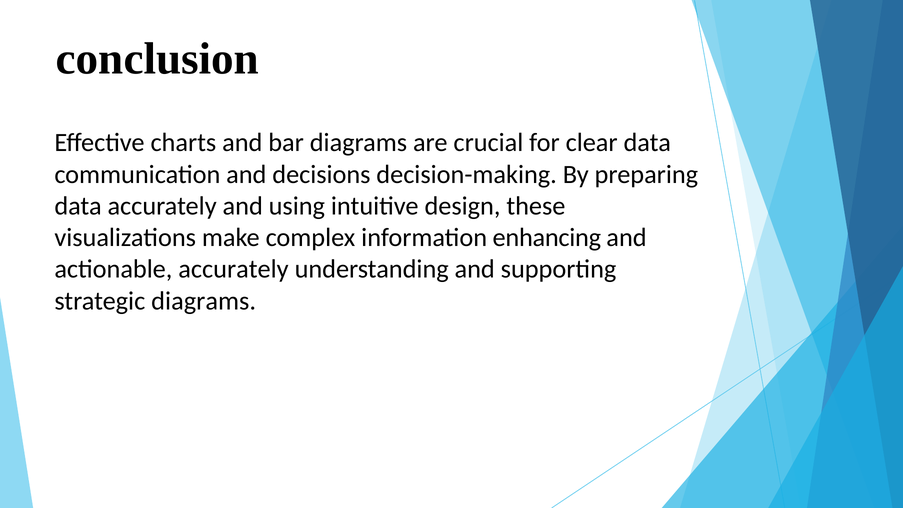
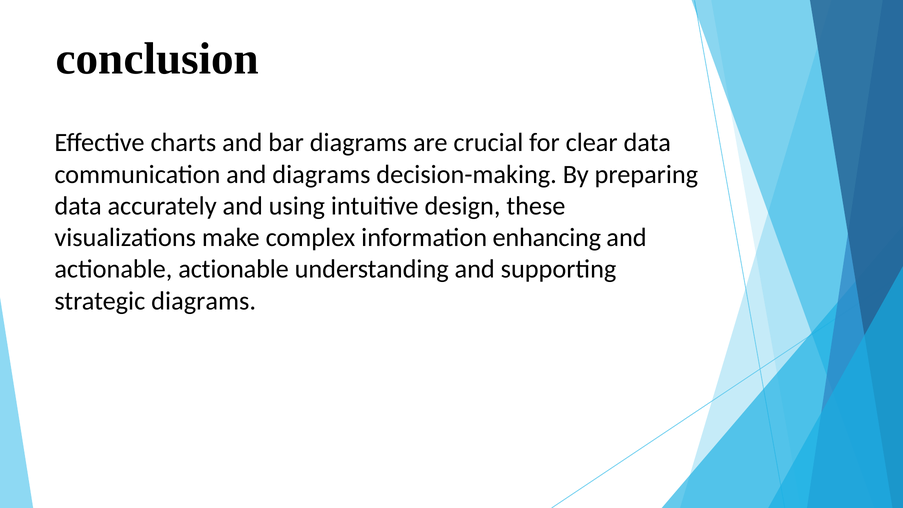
and decisions: decisions -> diagrams
actionable accurately: accurately -> actionable
